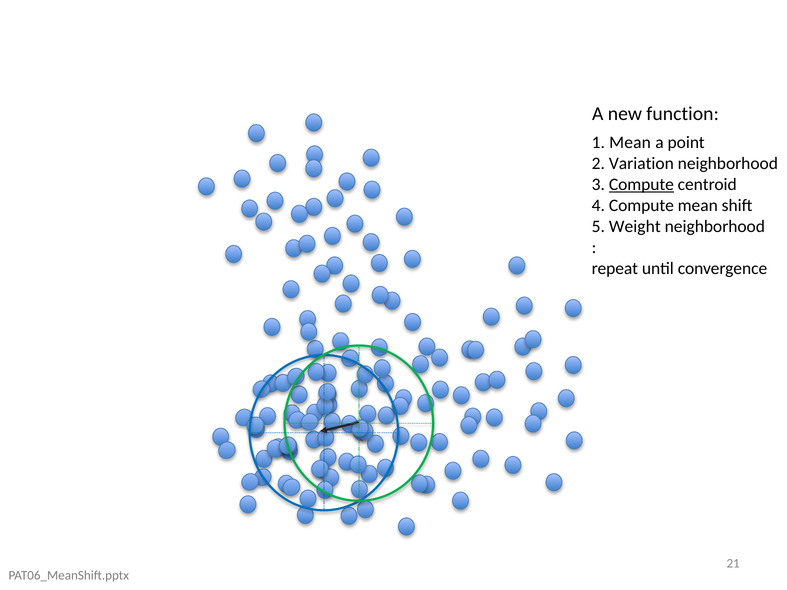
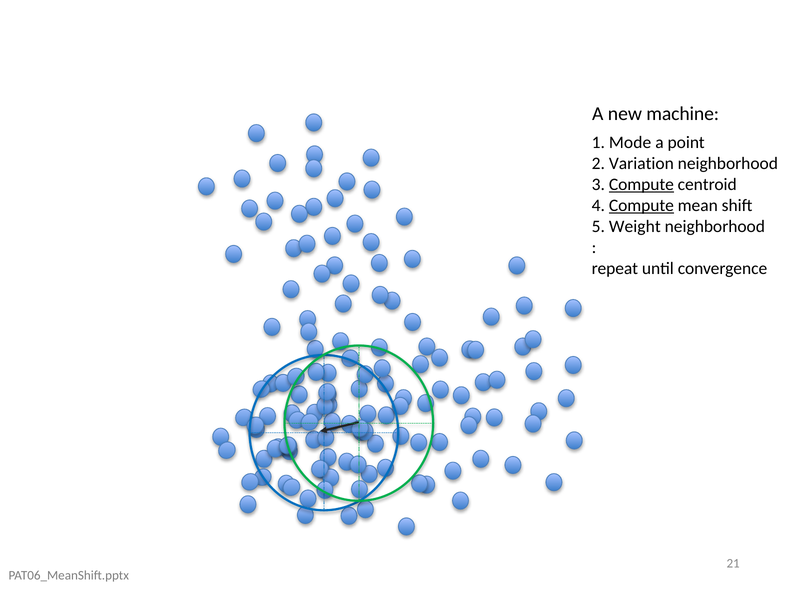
function: function -> machine
1 Mean: Mean -> Mode
Compute at (641, 206) underline: none -> present
